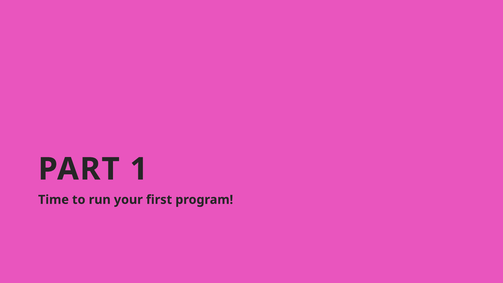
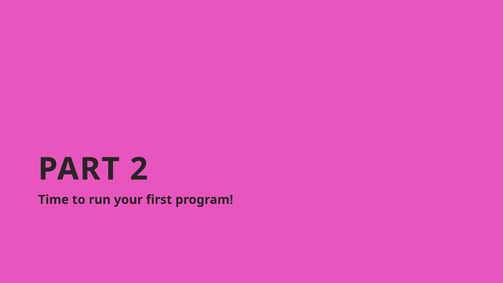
1: 1 -> 2
